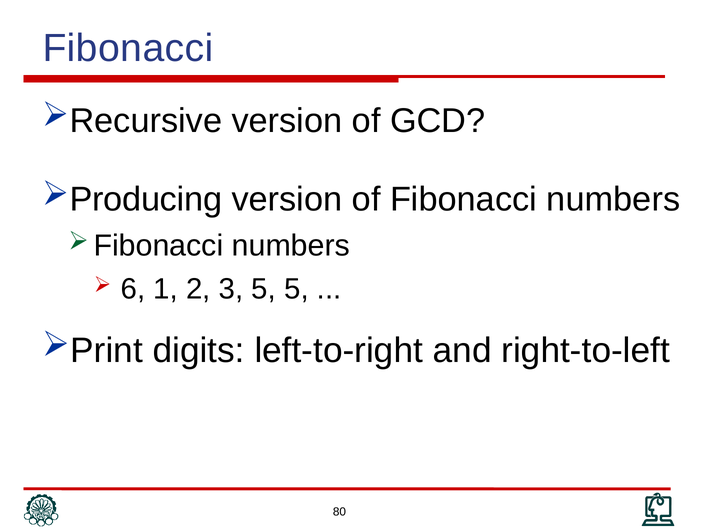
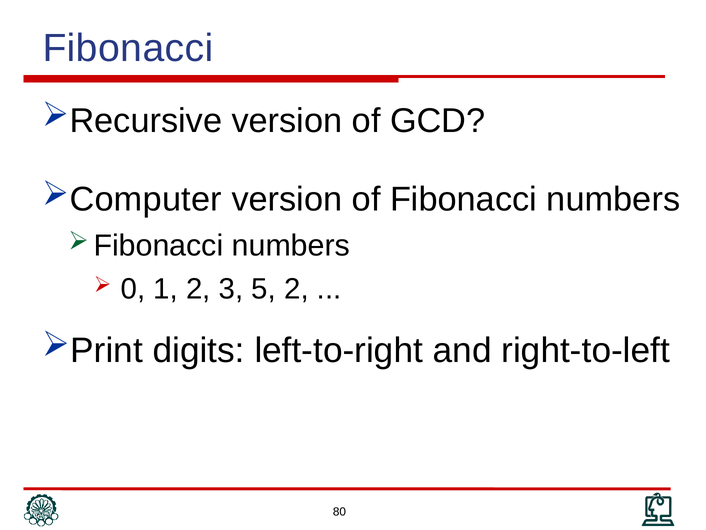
Producing: Producing -> Computer
6: 6 -> 0
5 5: 5 -> 2
